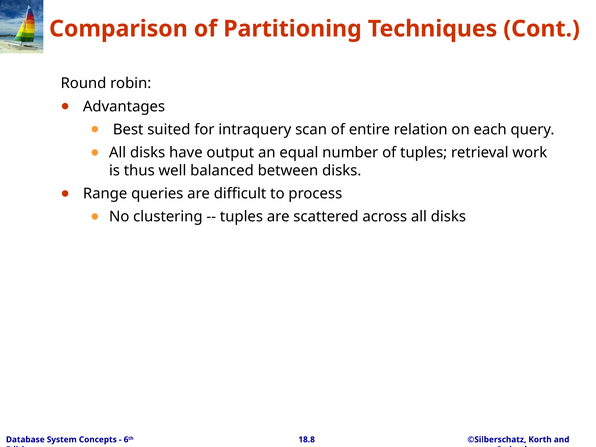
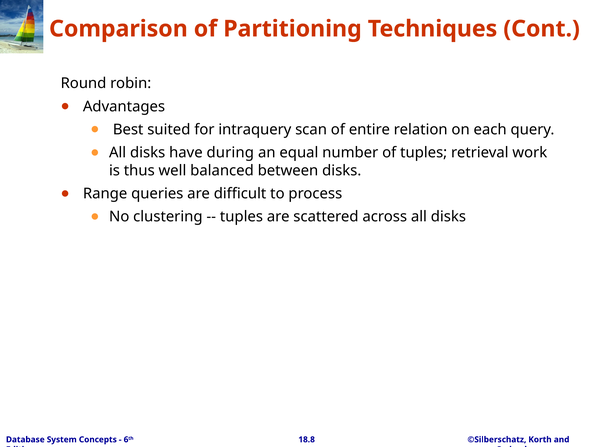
output: output -> during
